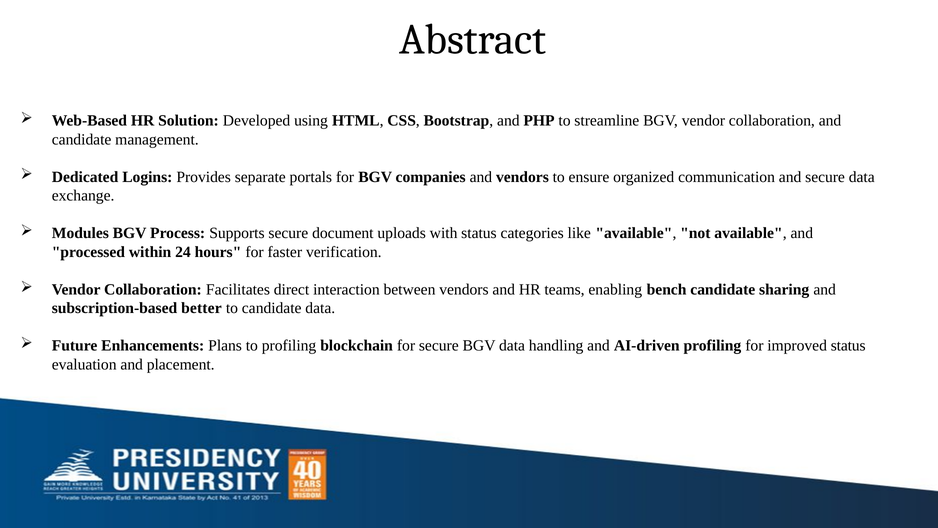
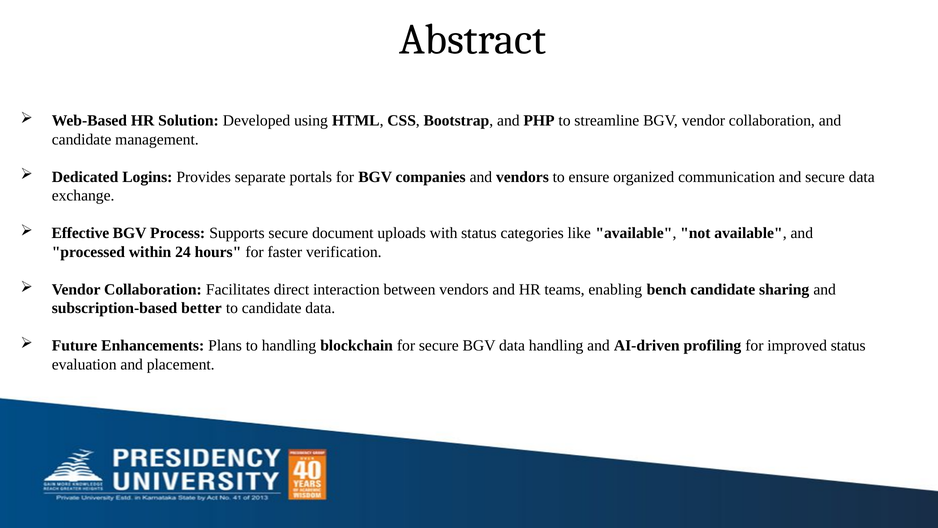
Modules: Modules -> Effective
to profiling: profiling -> handling
